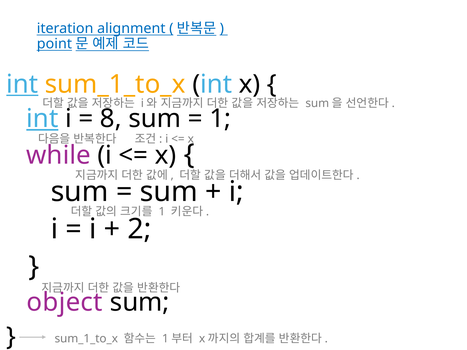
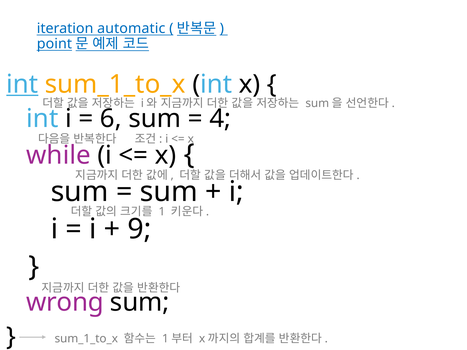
alignment: alignment -> automatic
int at (42, 119) underline: present -> none
8: 8 -> 6
1 at (220, 119): 1 -> 4
2: 2 -> 9
object: object -> wrong
